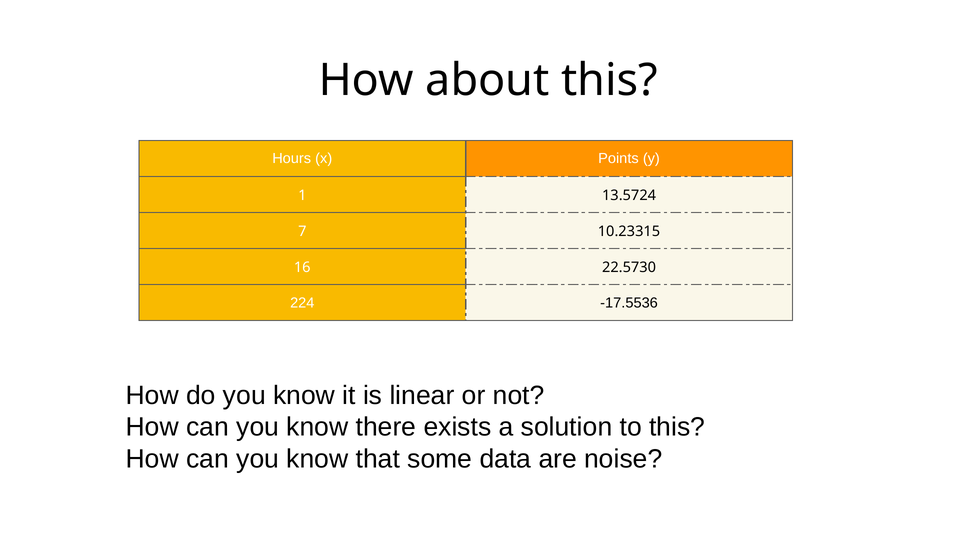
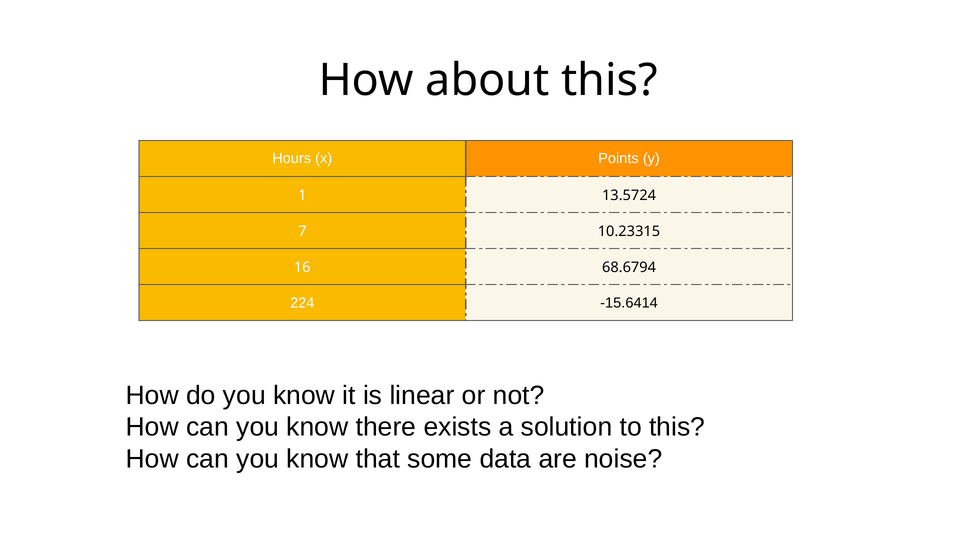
22.5730: 22.5730 -> 68.6794
-17.5536: -17.5536 -> -15.6414
